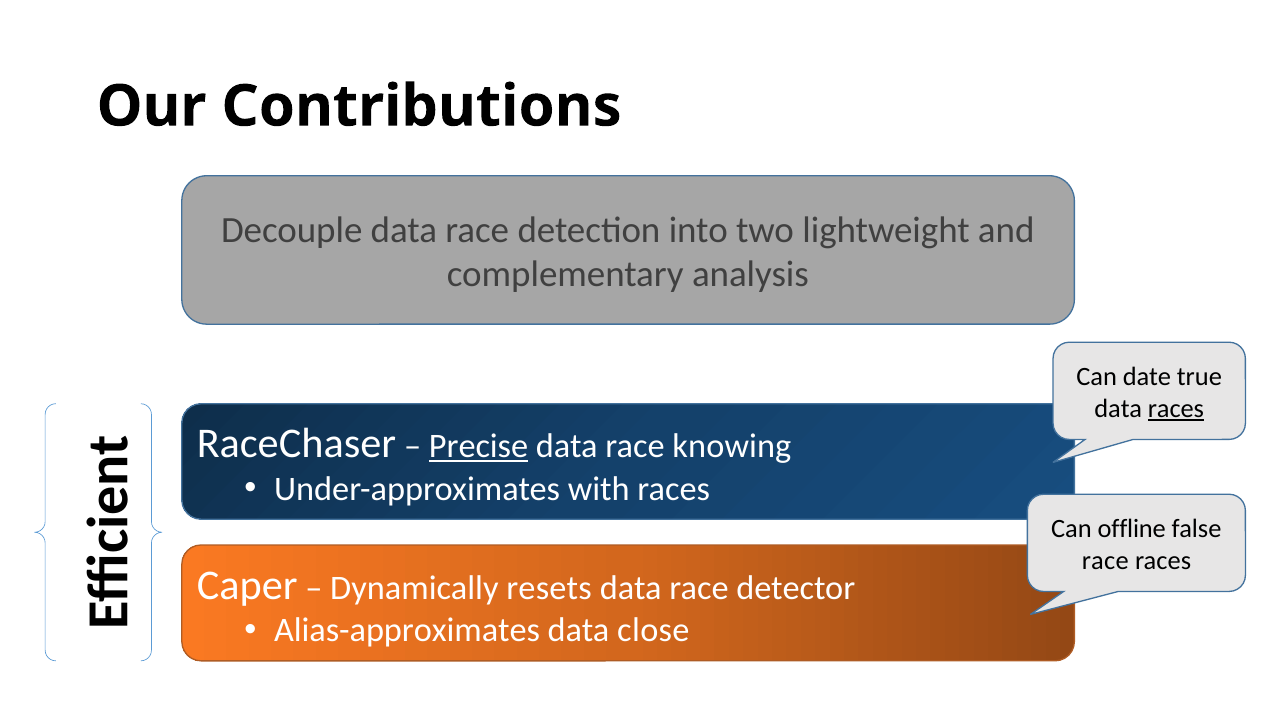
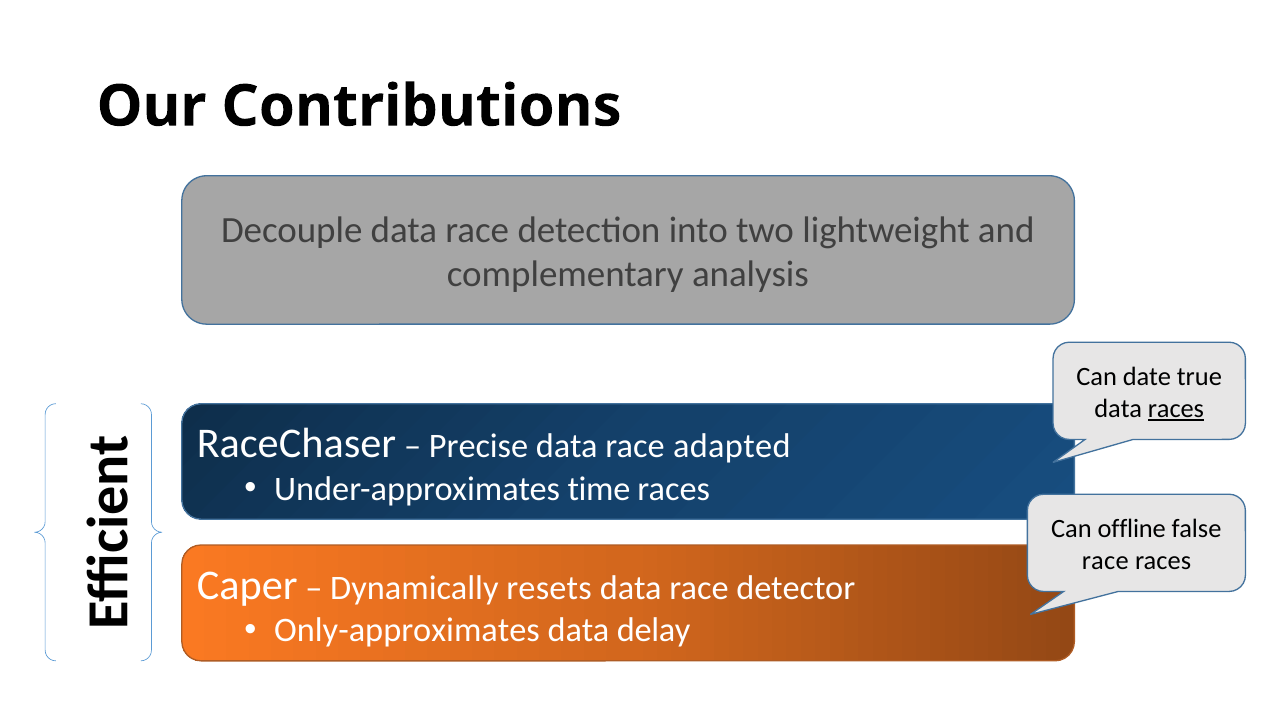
Precise underline: present -> none
knowing: knowing -> adapted
with: with -> time
Alias-approximates: Alias-approximates -> Only-approximates
close: close -> delay
